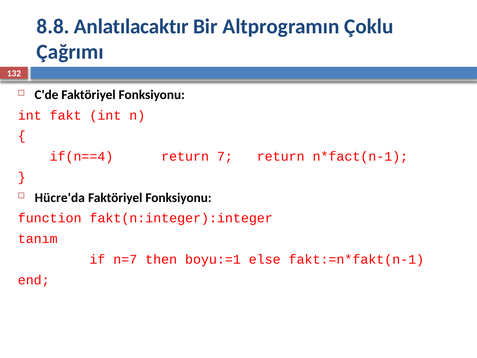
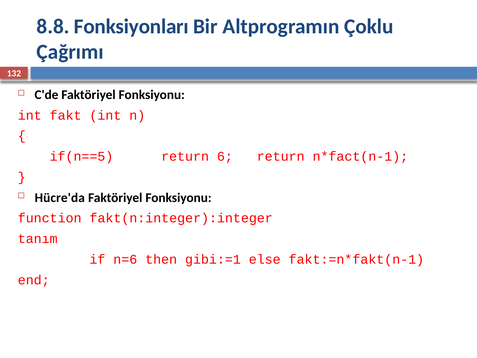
Anlatılacaktır: Anlatılacaktır -> Fonksiyonları
if(n==4: if(n==4 -> if(n==5
7: 7 -> 6
n=7: n=7 -> n=6
boyu:=1: boyu:=1 -> gibi:=1
